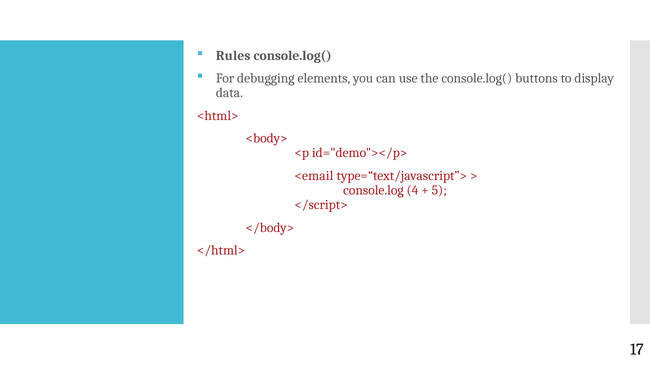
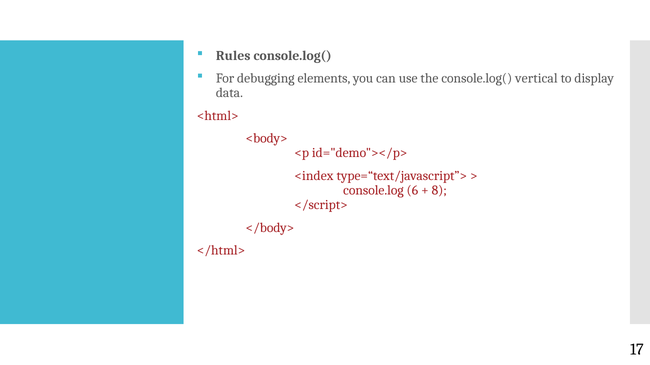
buttons: buttons -> vertical
<email: <email -> <index
4: 4 -> 6
5: 5 -> 8
